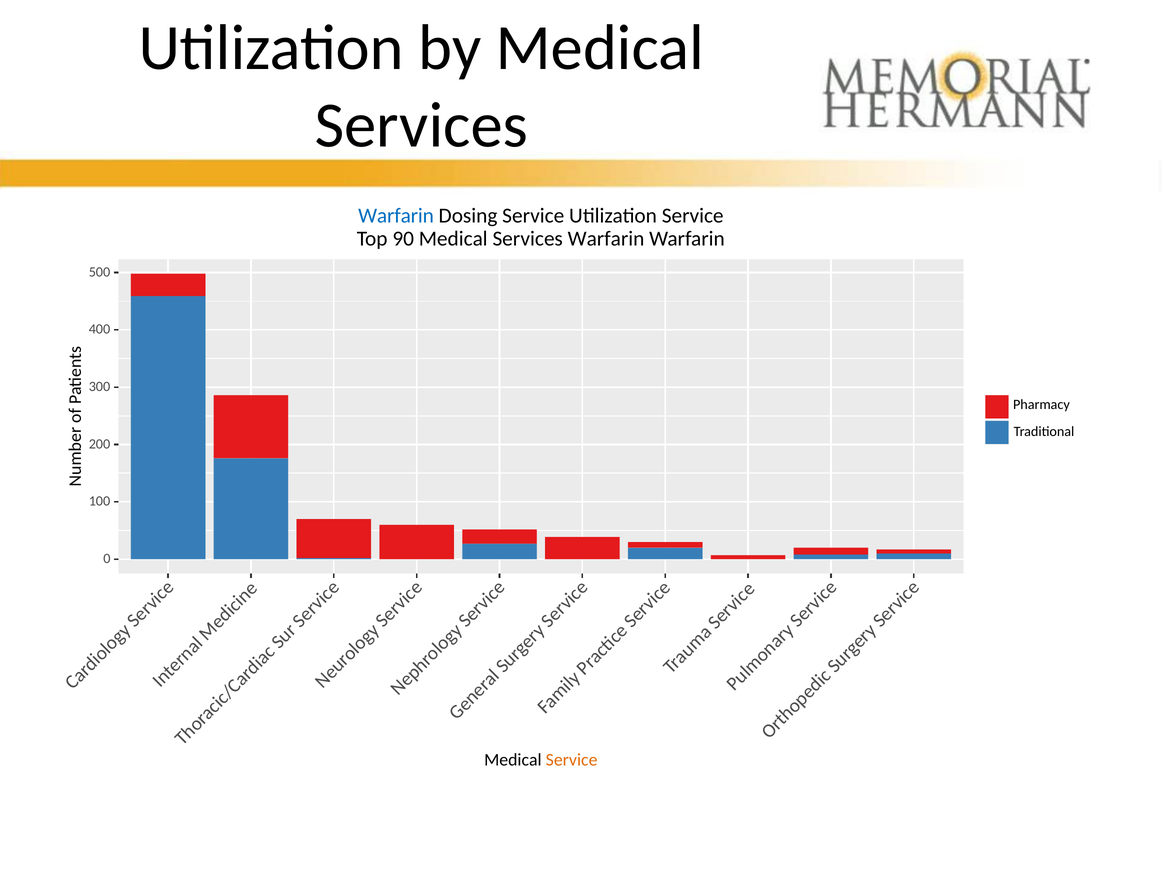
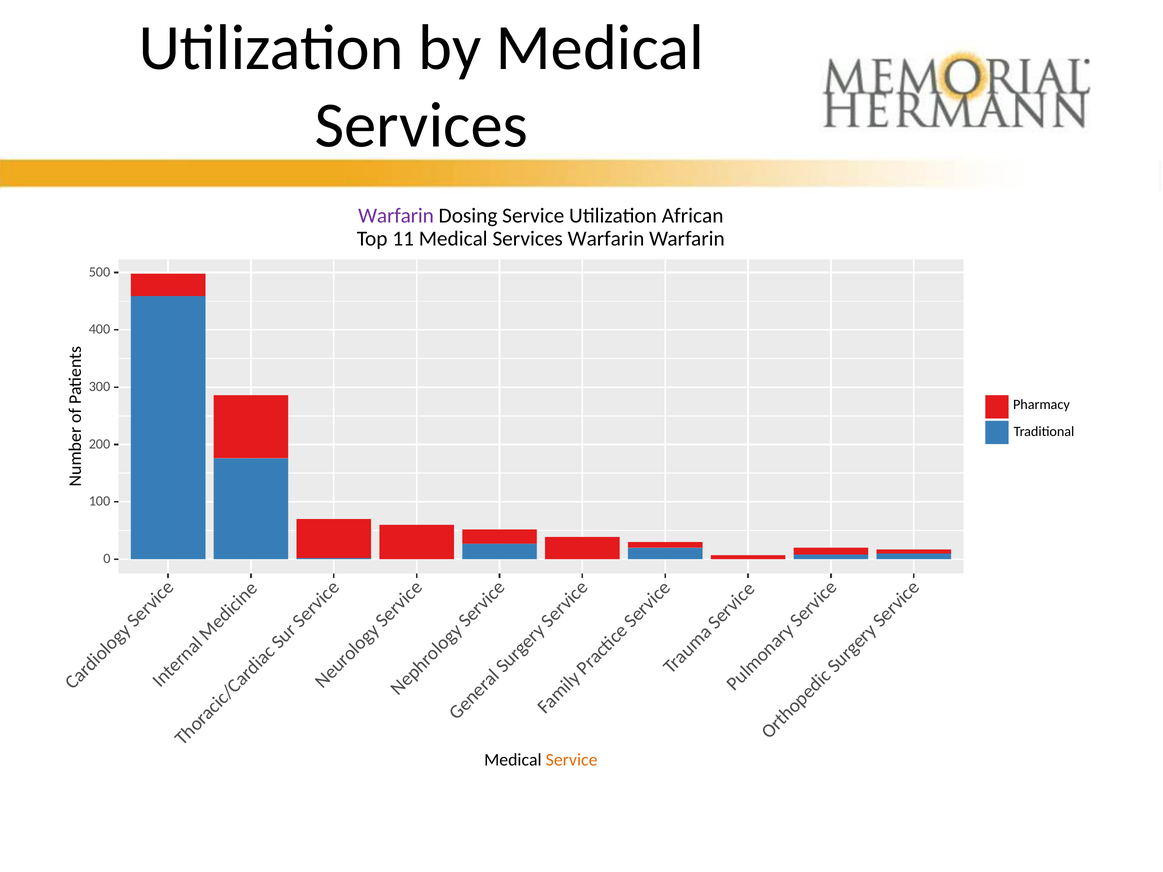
Warfarin at (396, 216) colour: blue -> purple
Utilization Service: Service -> African
90: 90 -> 11
